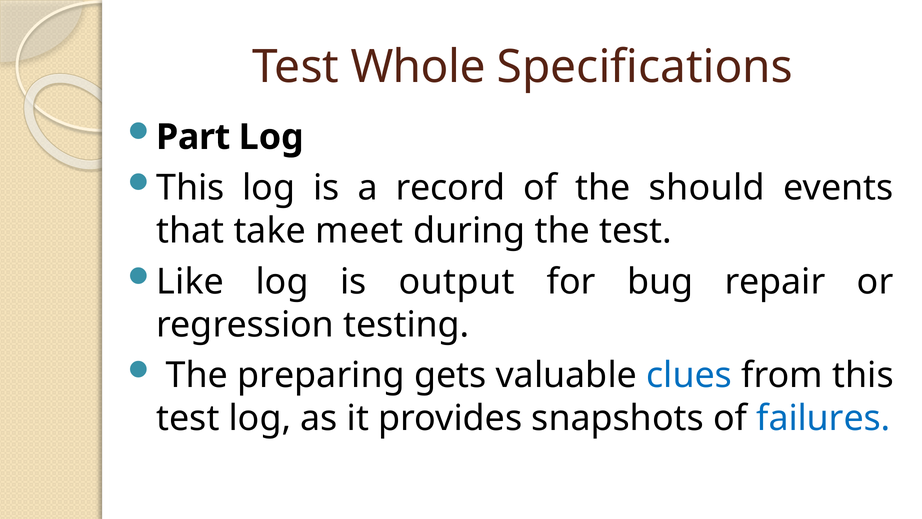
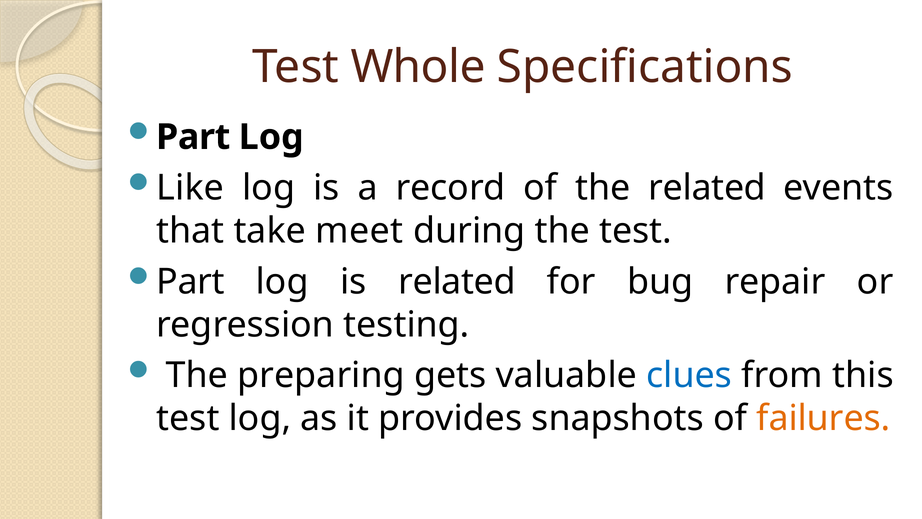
This at (190, 188): This -> Like
the should: should -> related
Like at (190, 281): Like -> Part
is output: output -> related
failures colour: blue -> orange
